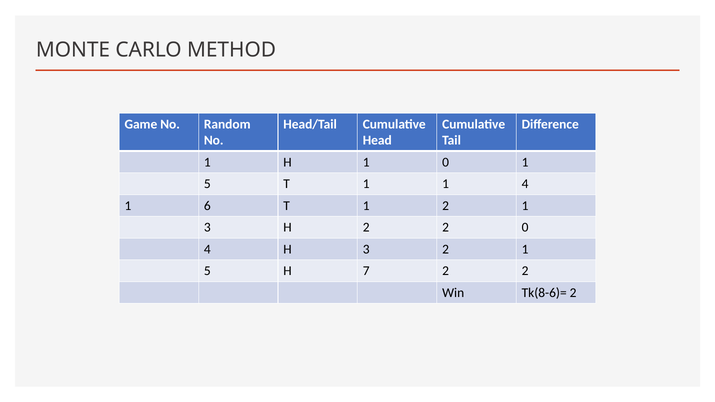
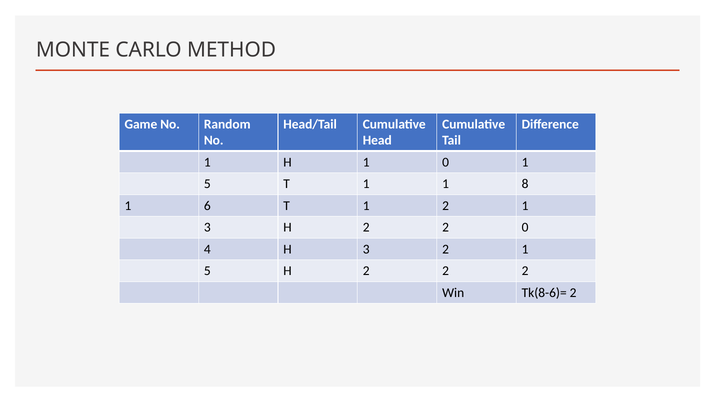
1 4: 4 -> 8
5 H 7: 7 -> 2
